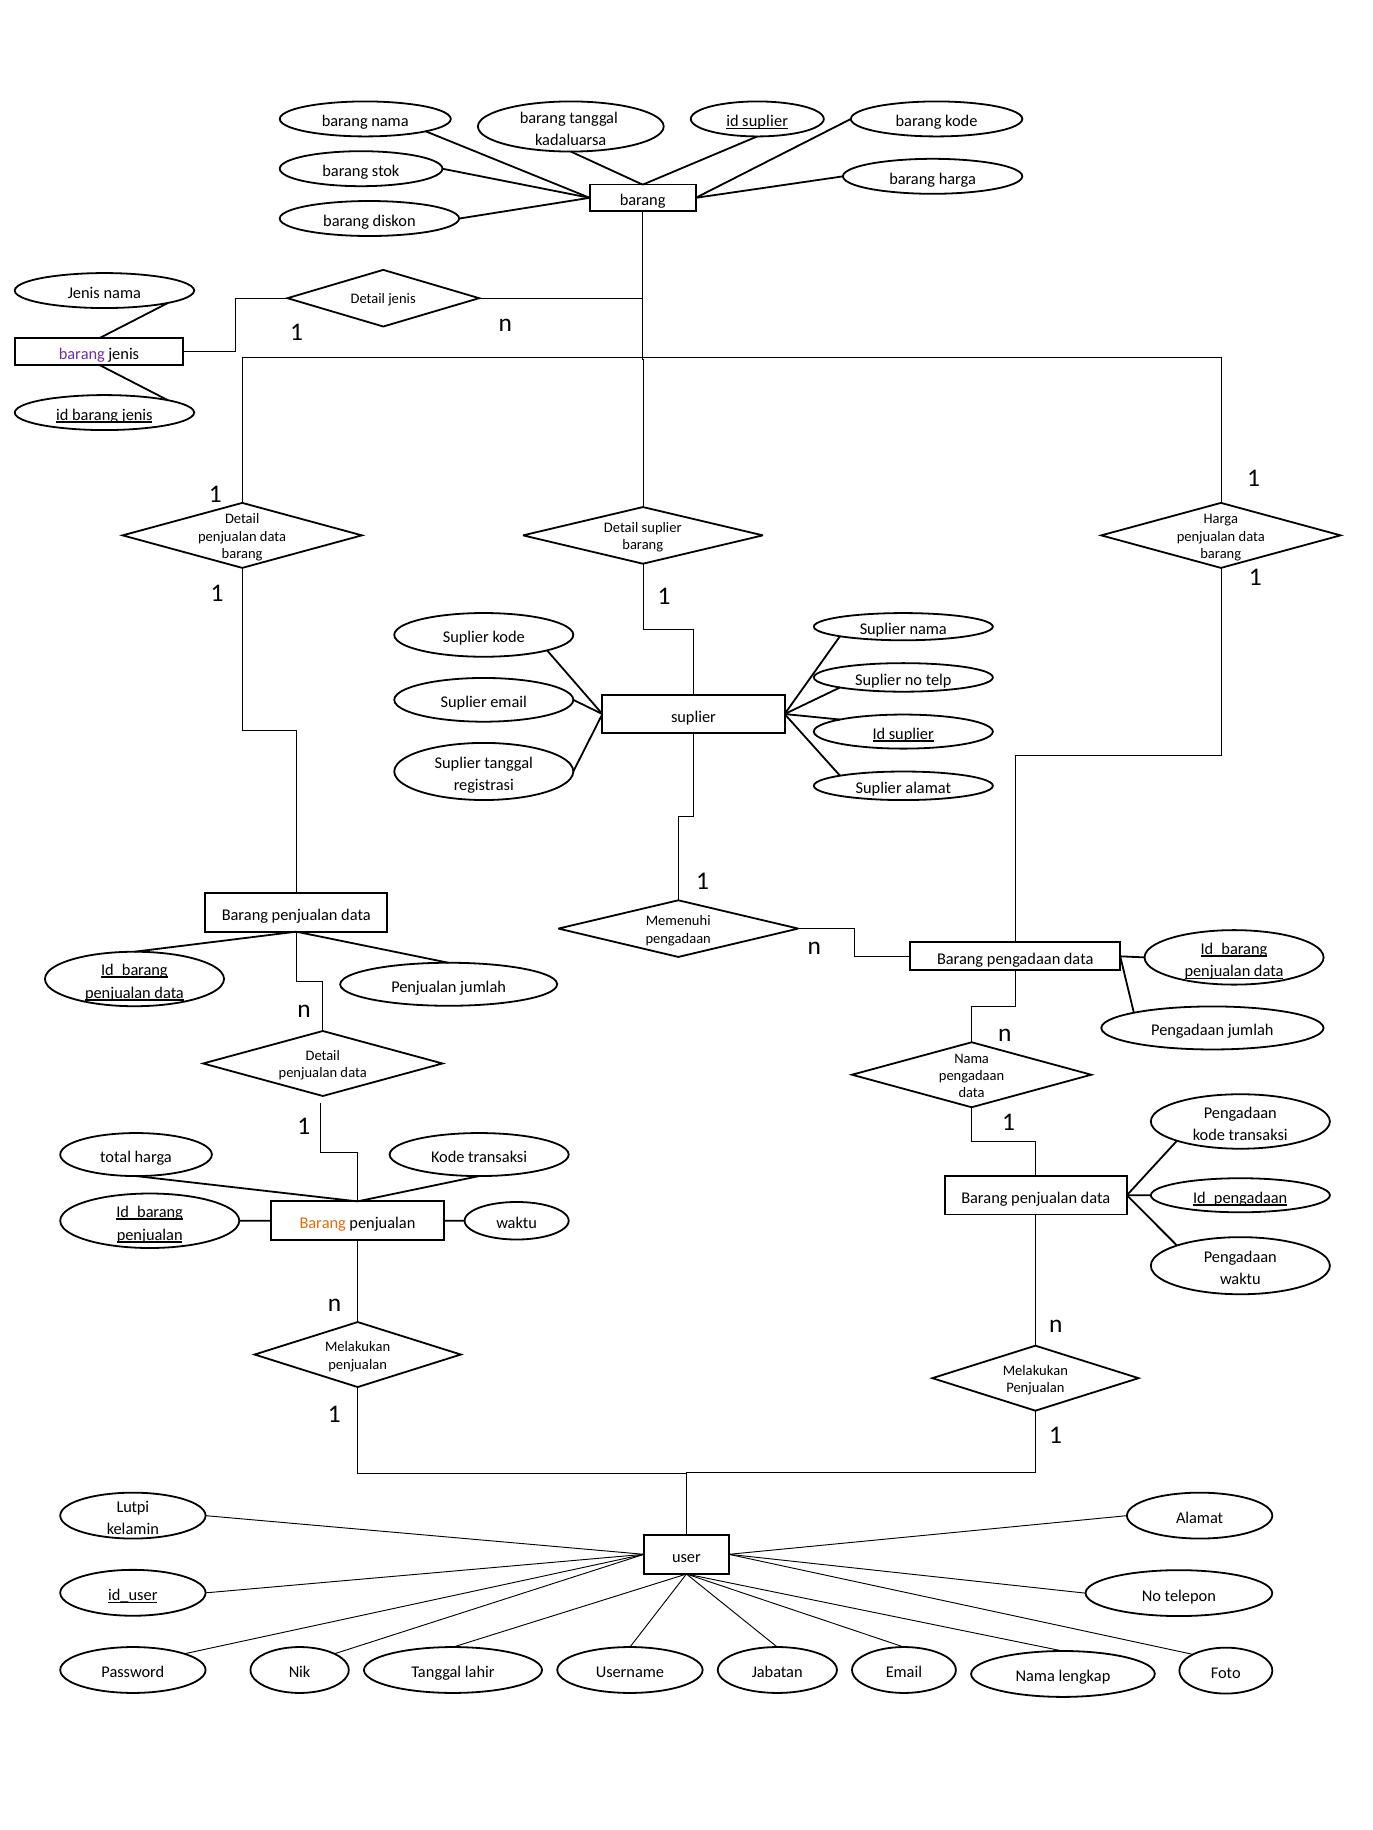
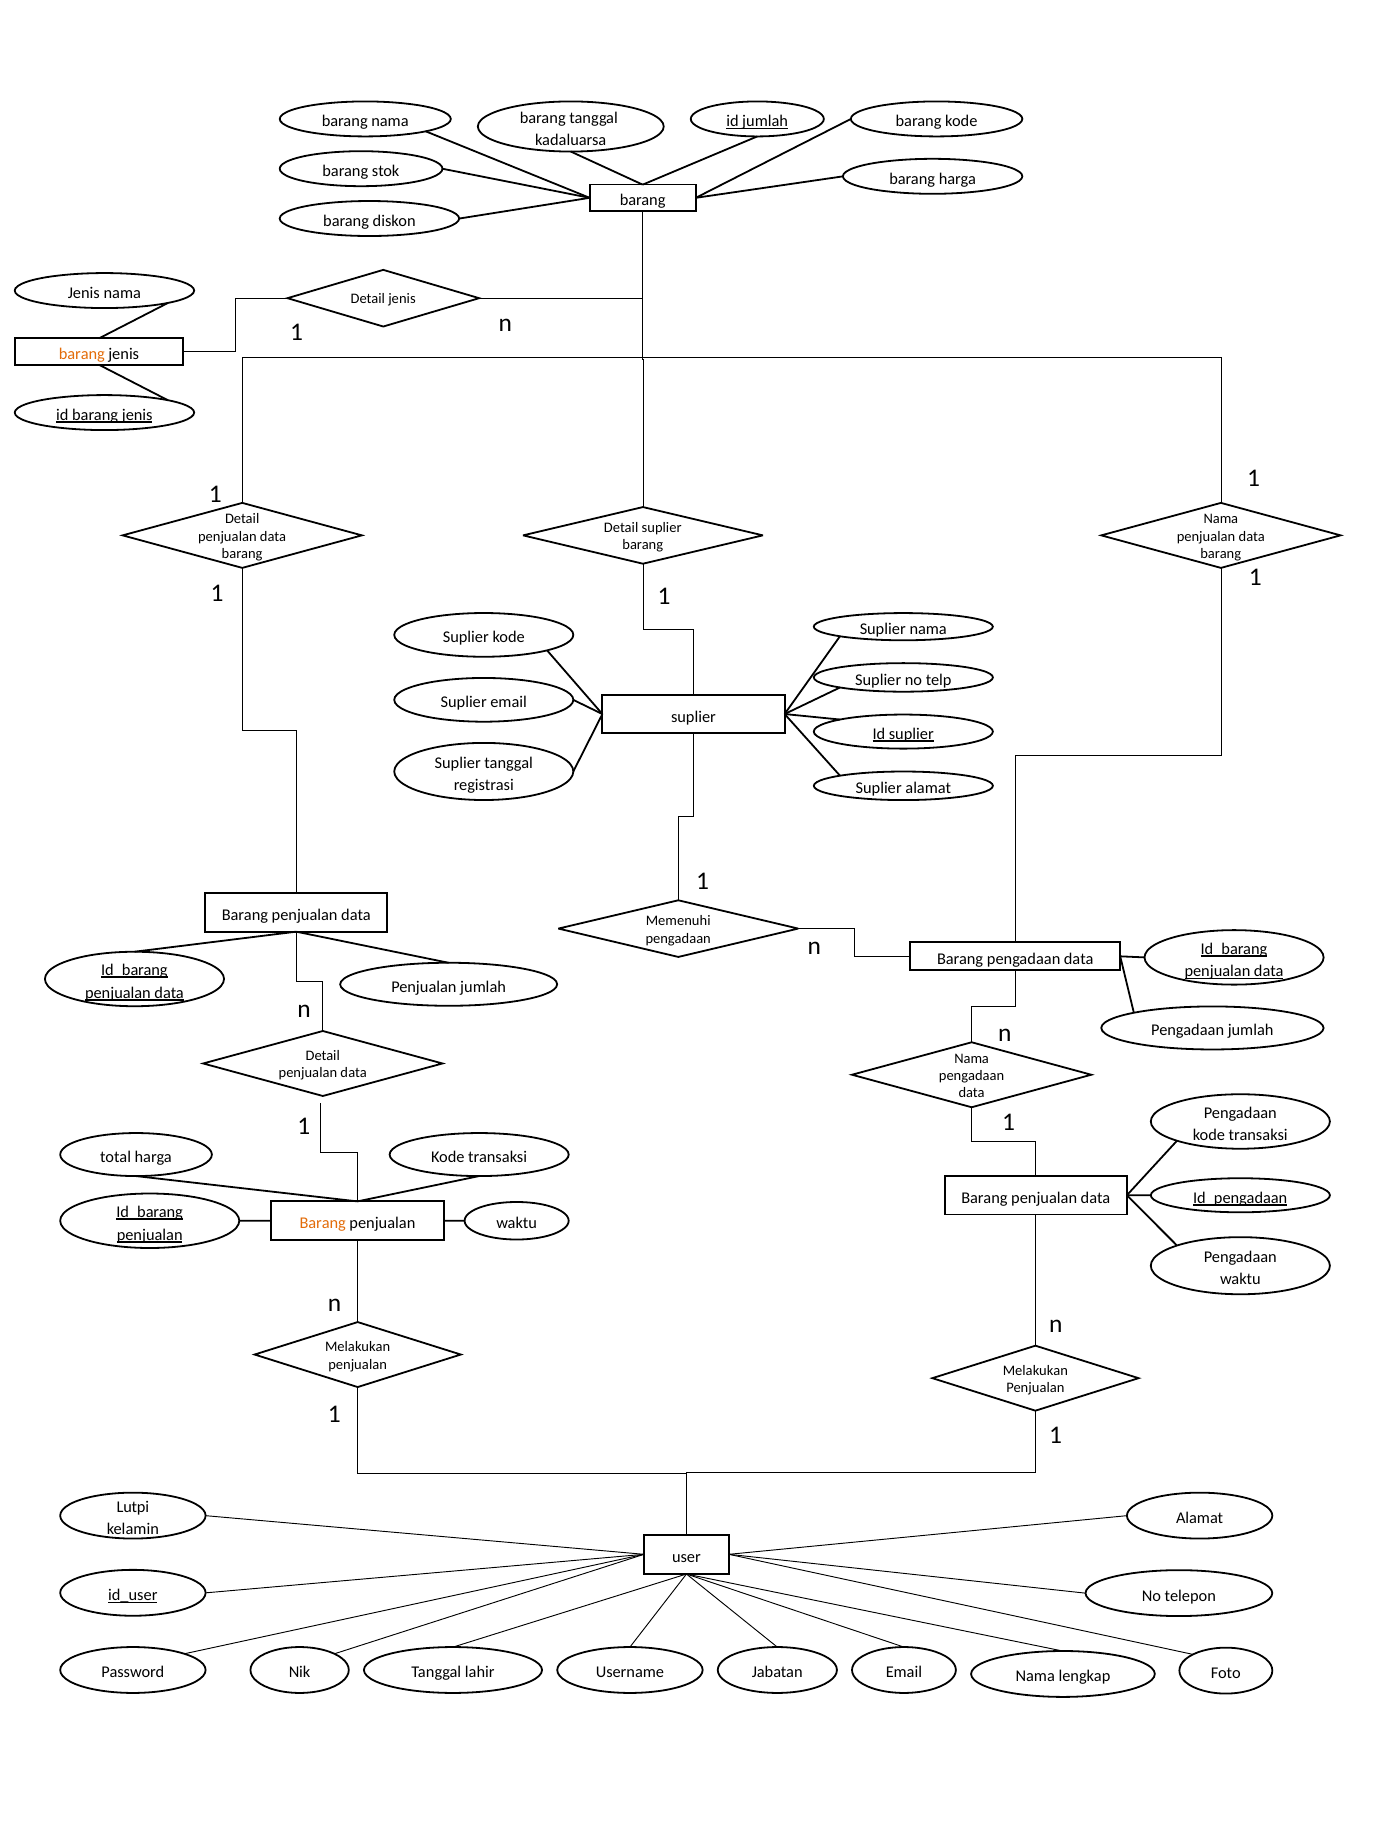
nama id suplier: suplier -> jumlah
barang at (82, 354) colour: purple -> orange
Harga at (1221, 519): Harga -> Nama
